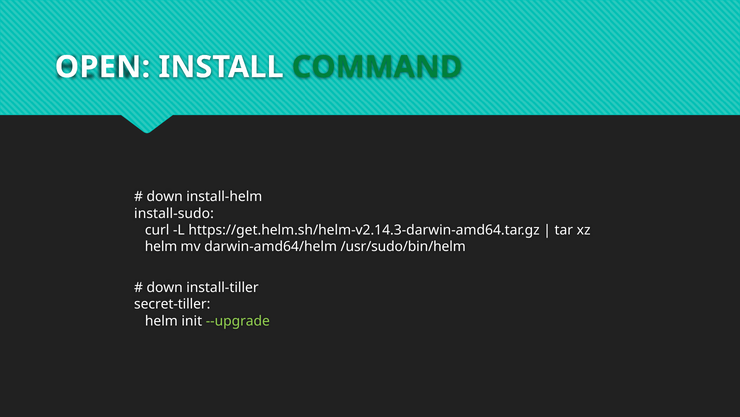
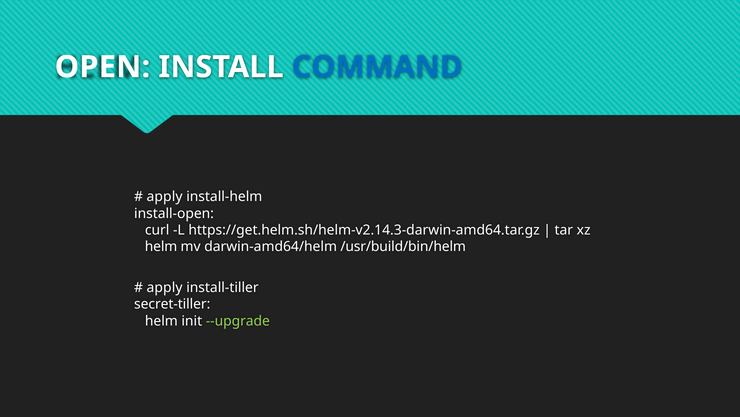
COMMAND colour: green -> blue
down at (165, 196): down -> apply
install-sudo: install-sudo -> install-open
/usr/sudo/bin/helm: /usr/sudo/bin/helm -> /usr/build/bin/helm
down at (165, 287): down -> apply
